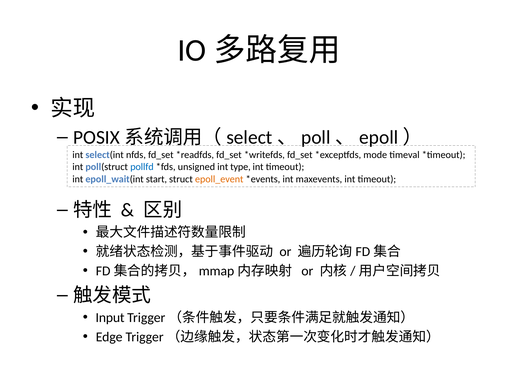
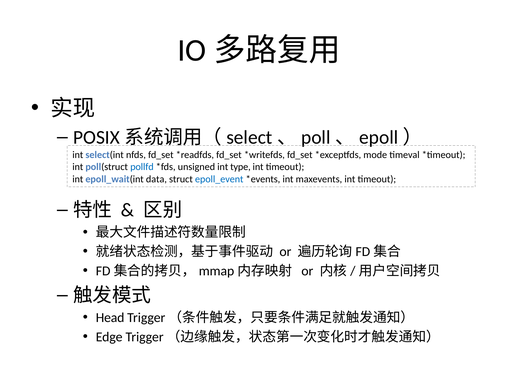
start: start -> data
epoll_event colour: orange -> blue
Input: Input -> Head
